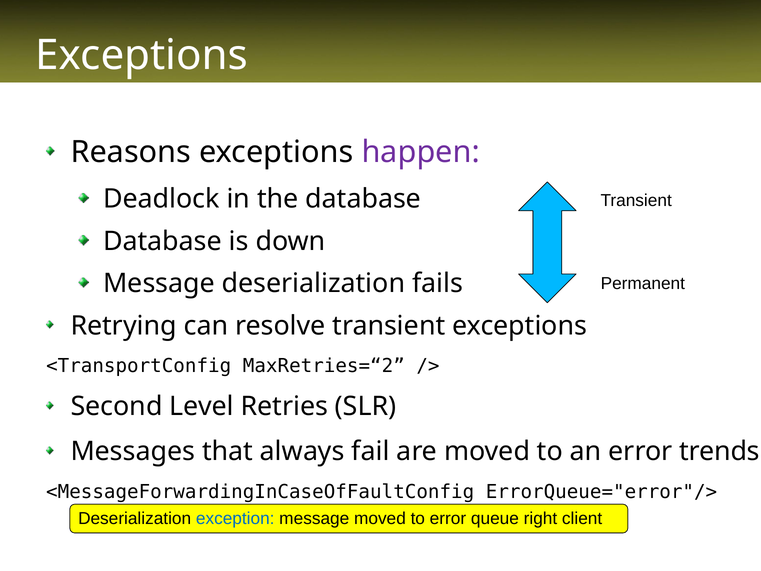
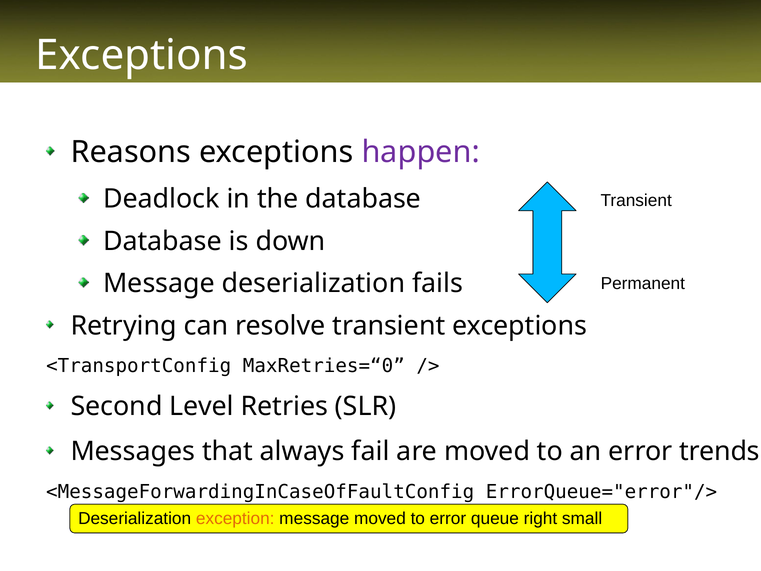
MaxRetries=“2: MaxRetries=“2 -> MaxRetries=“0
exception colour: blue -> orange
client: client -> small
